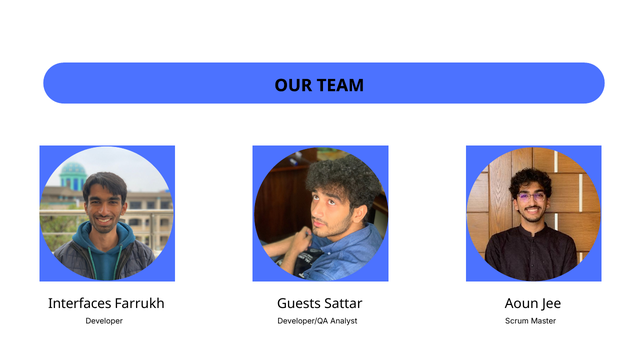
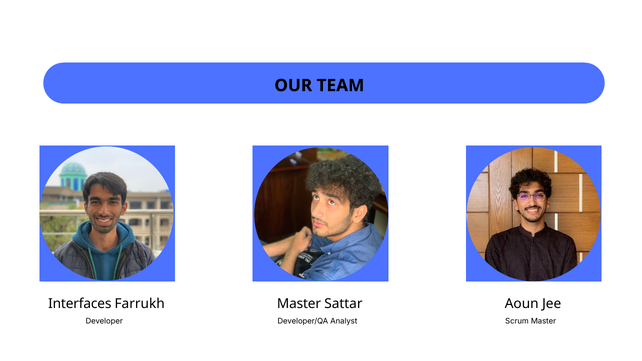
Guests at (299, 304): Guests -> Master
